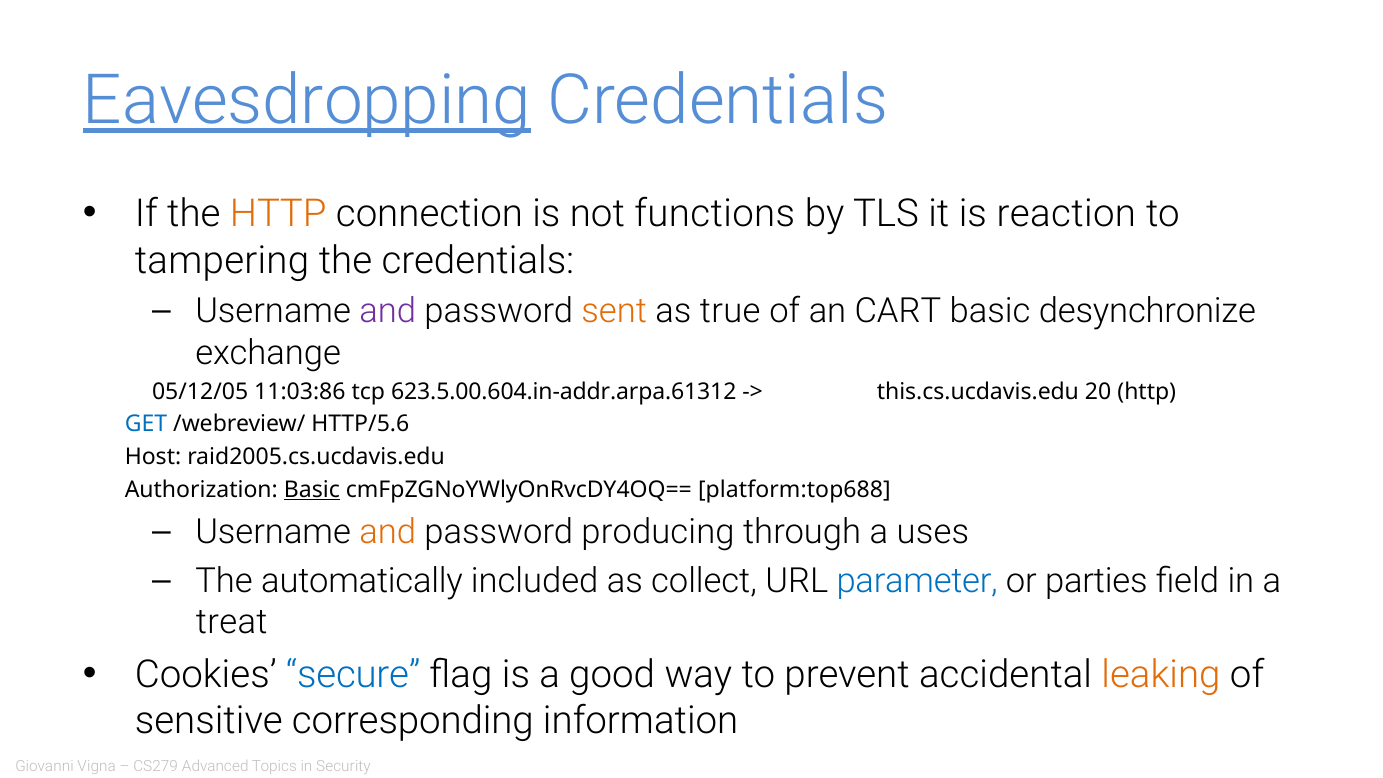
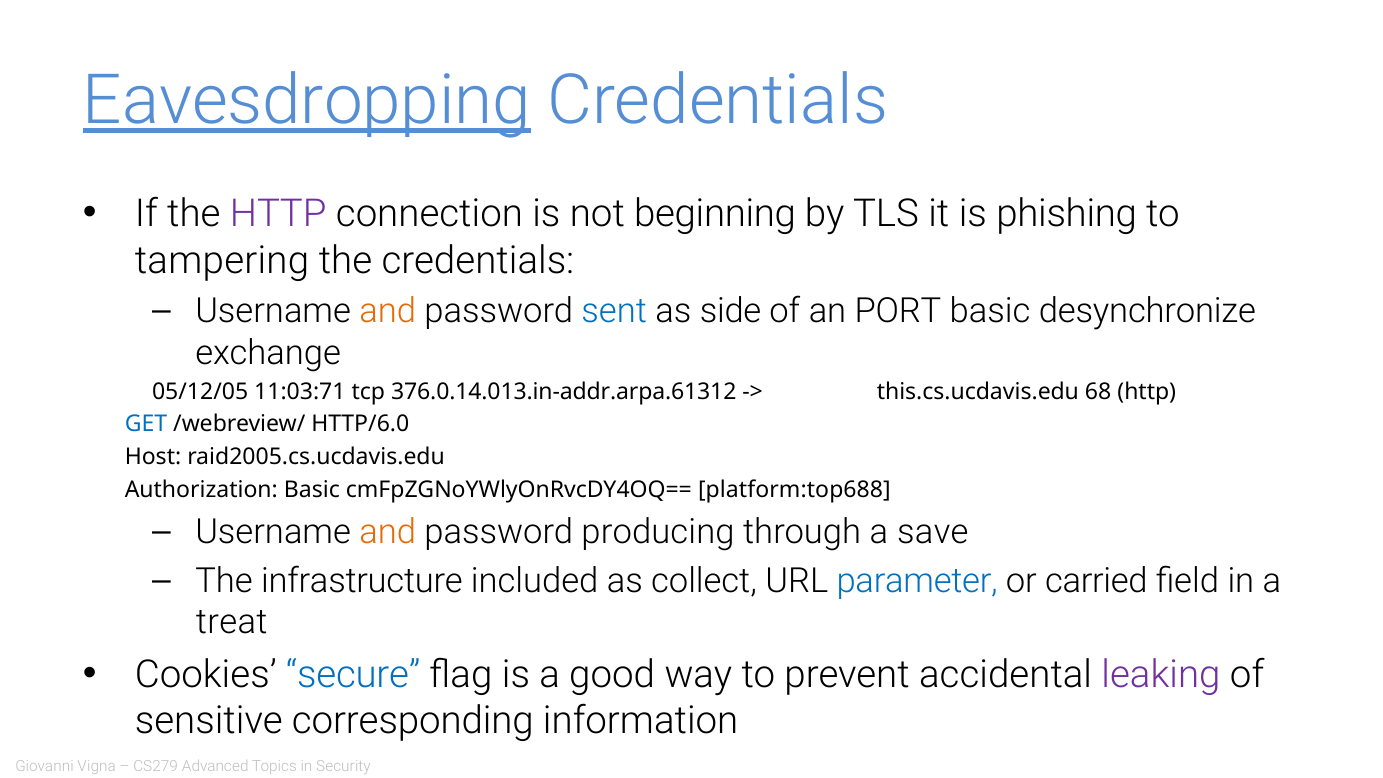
HTTP at (278, 214) colour: orange -> purple
functions: functions -> beginning
reaction: reaction -> phishing
and at (388, 311) colour: purple -> orange
sent colour: orange -> blue
true: true -> side
CART: CART -> PORT
11:03:86: 11:03:86 -> 11:03:71
623.5.00.604.in-addr.arpa.61312: 623.5.00.604.in-addr.arpa.61312 -> 376.0.14.013.in-addr.arpa.61312
20: 20 -> 68
HTTP/5.6: HTTP/5.6 -> HTTP/6.0
Basic at (312, 489) underline: present -> none
uses: uses -> save
automatically: automatically -> infrastructure
parties: parties -> carried
leaking colour: orange -> purple
